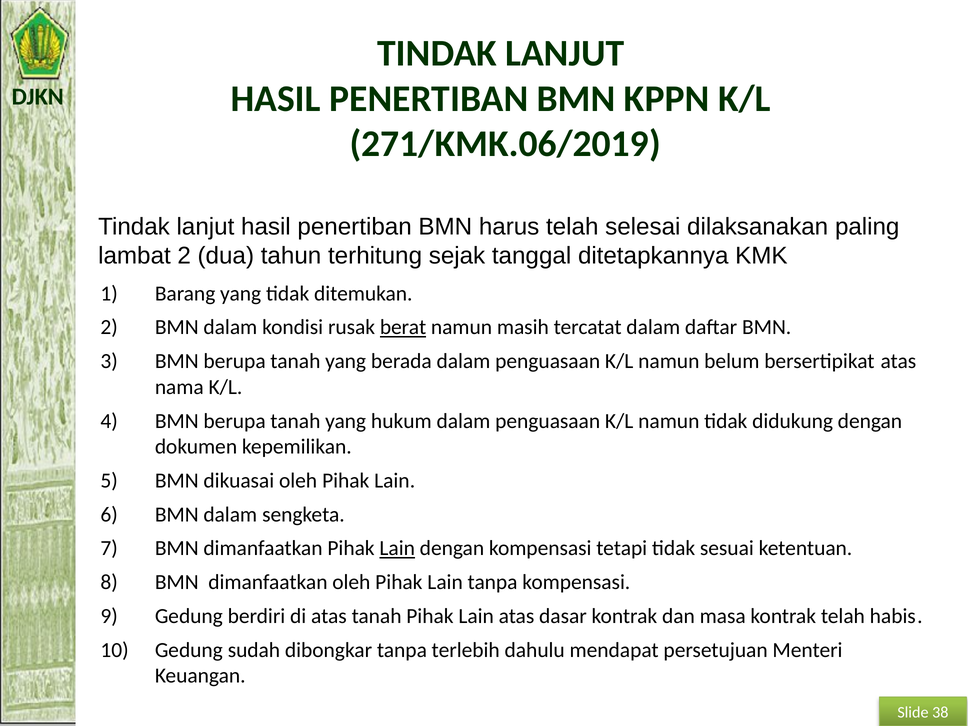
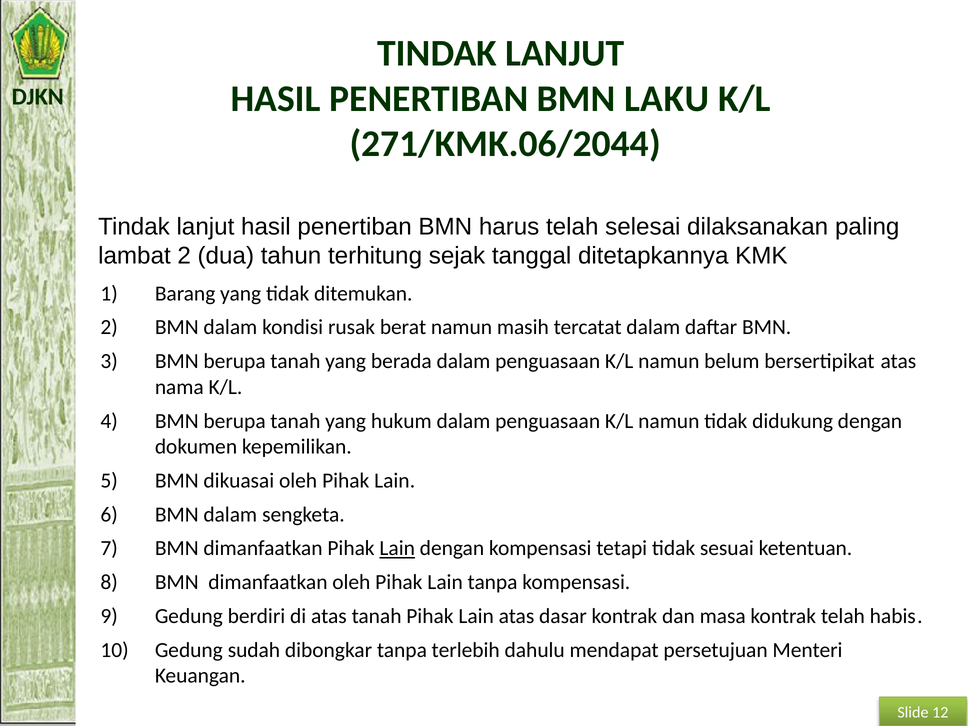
KPPN: KPPN -> LAKU
271/KMK.06/2019: 271/KMK.06/2019 -> 271/KMK.06/2044
berat underline: present -> none
38: 38 -> 12
